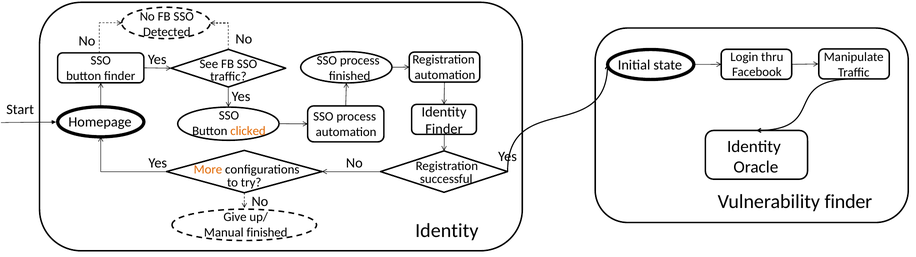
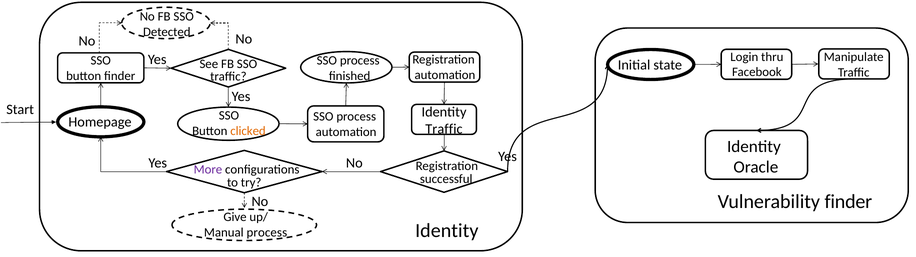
Finder at (444, 129): Finder -> Traffic
More colour: orange -> purple
Manual finished: finished -> process
